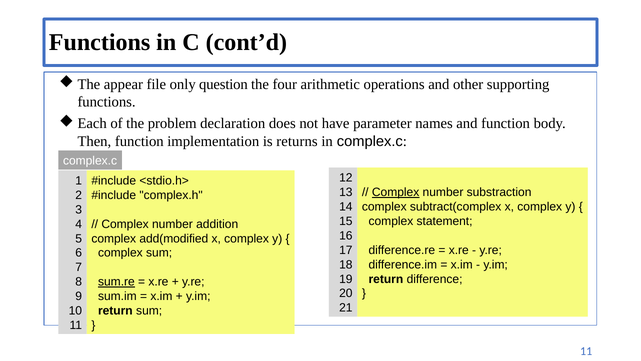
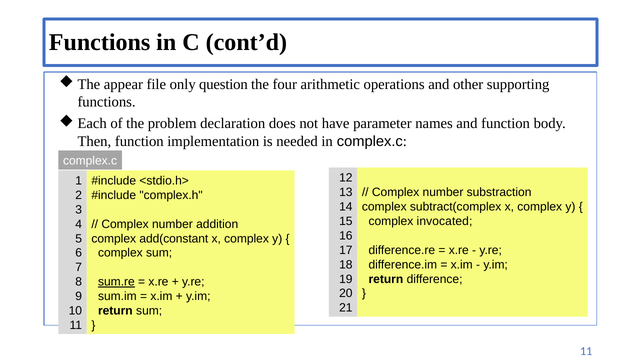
returns: returns -> needed
Complex at (396, 192) underline: present -> none
statement: statement -> invocated
add(modified: add(modified -> add(constant
